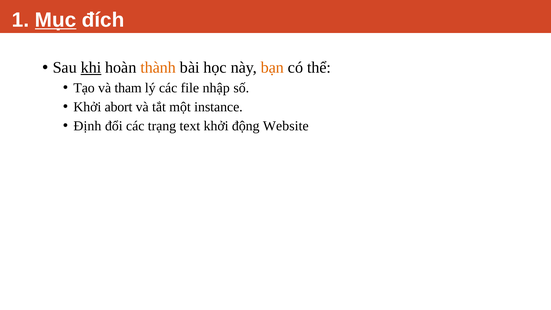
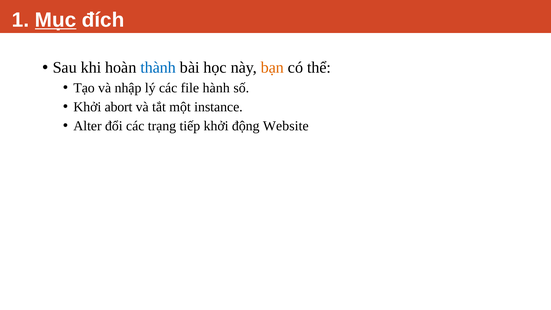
khi underline: present -> none
thành colour: orange -> blue
tham: tham -> nhập
nhập: nhập -> hành
Định: Định -> Alter
text: text -> tiếp
